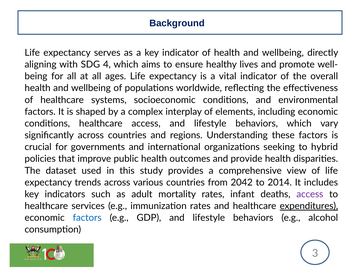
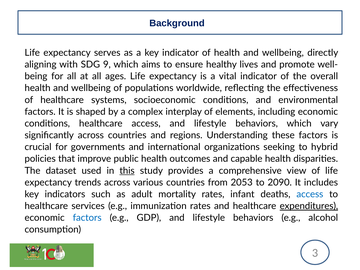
4: 4 -> 9
provide: provide -> capable
this underline: none -> present
2042: 2042 -> 2053
2014: 2014 -> 2090
access at (310, 194) colour: purple -> blue
